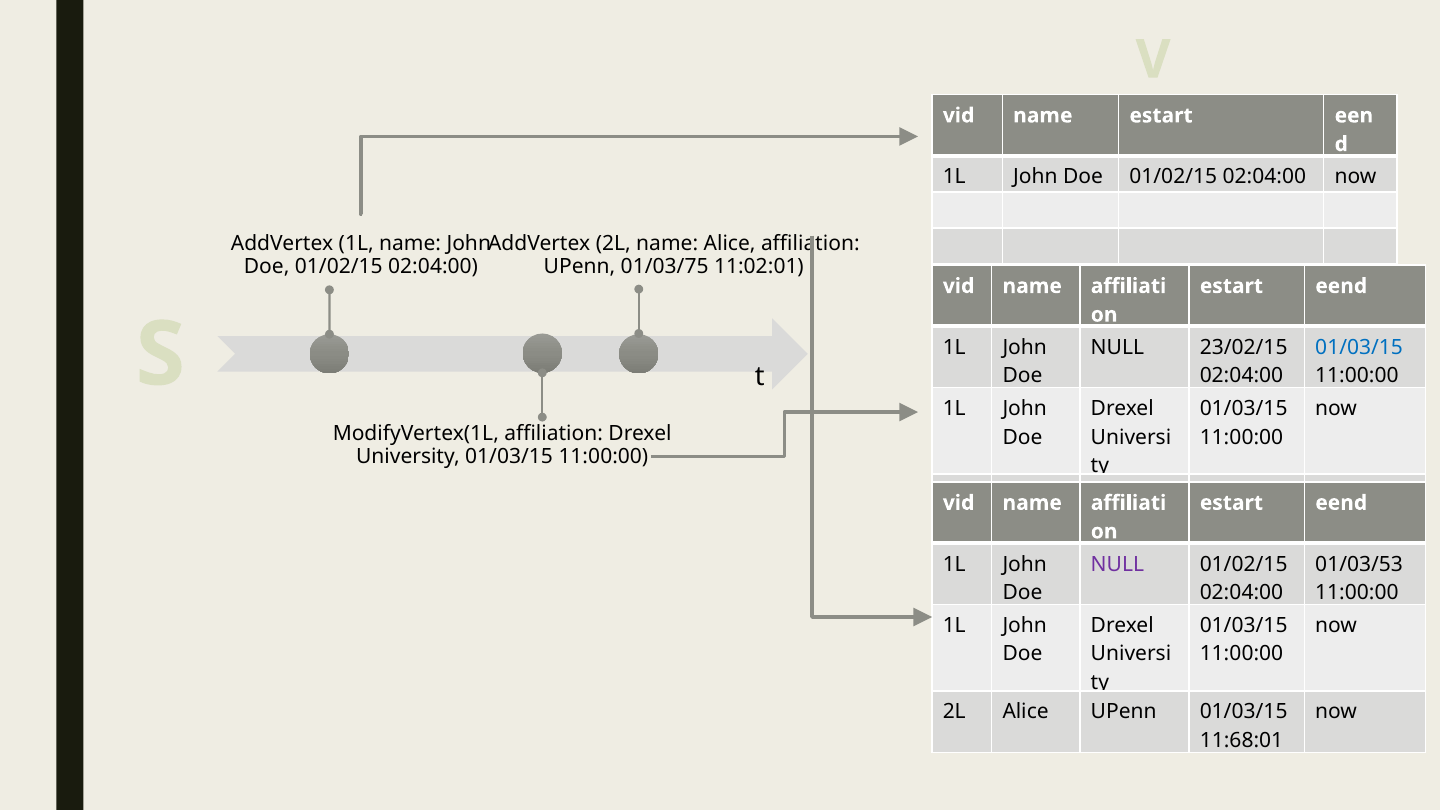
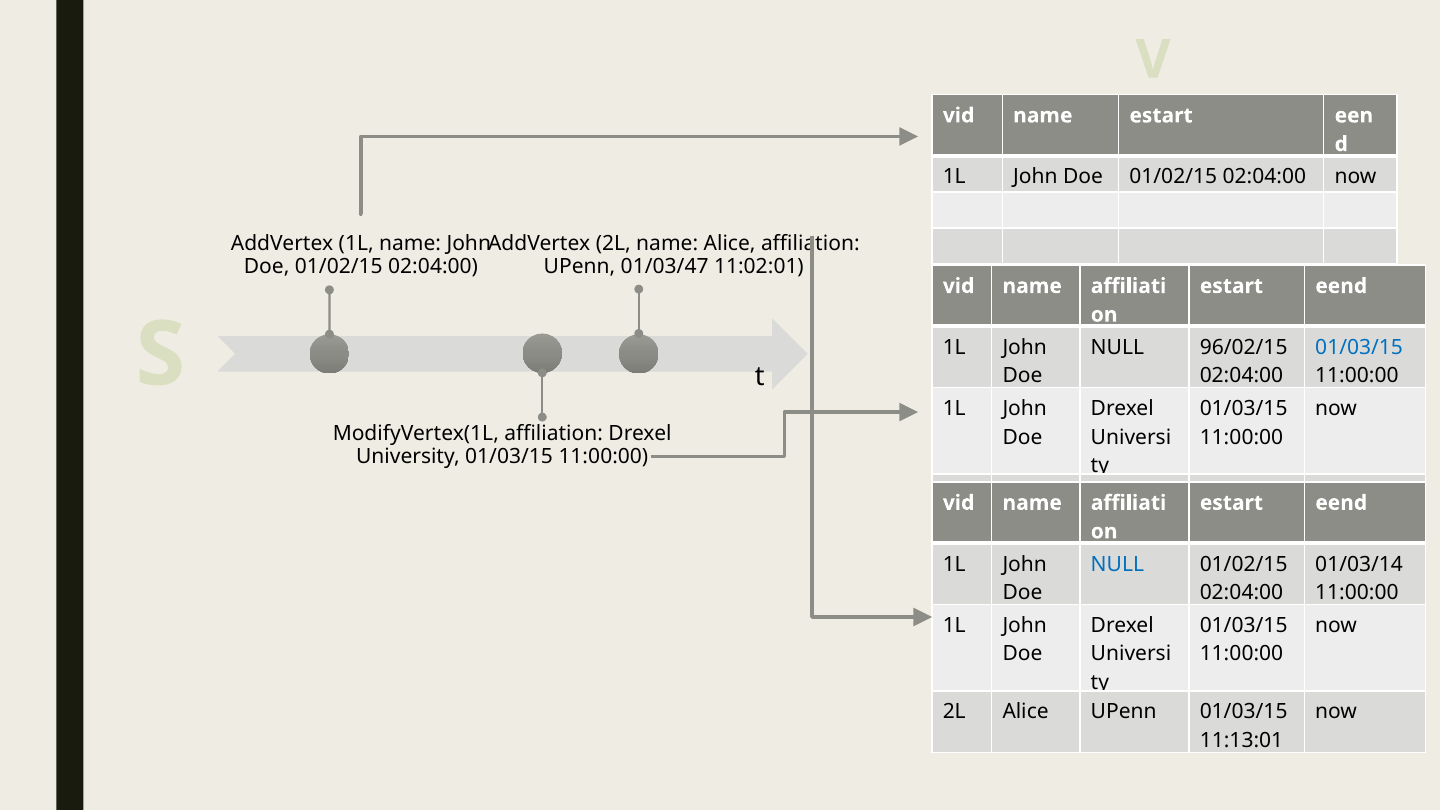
01/03/75: 01/03/75 -> 01/03/47
23/02/15: 23/02/15 -> 96/02/15
NULL at (1117, 564) colour: purple -> blue
01/03/53: 01/03/53 -> 01/03/14
11:68:01: 11:68:01 -> 11:13:01
